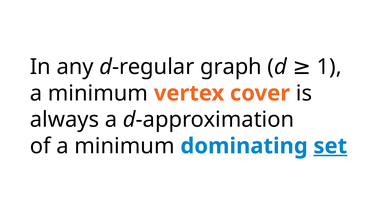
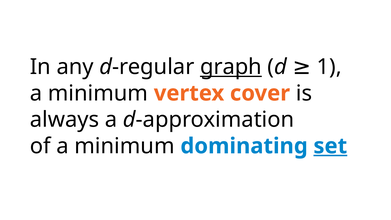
graph underline: none -> present
